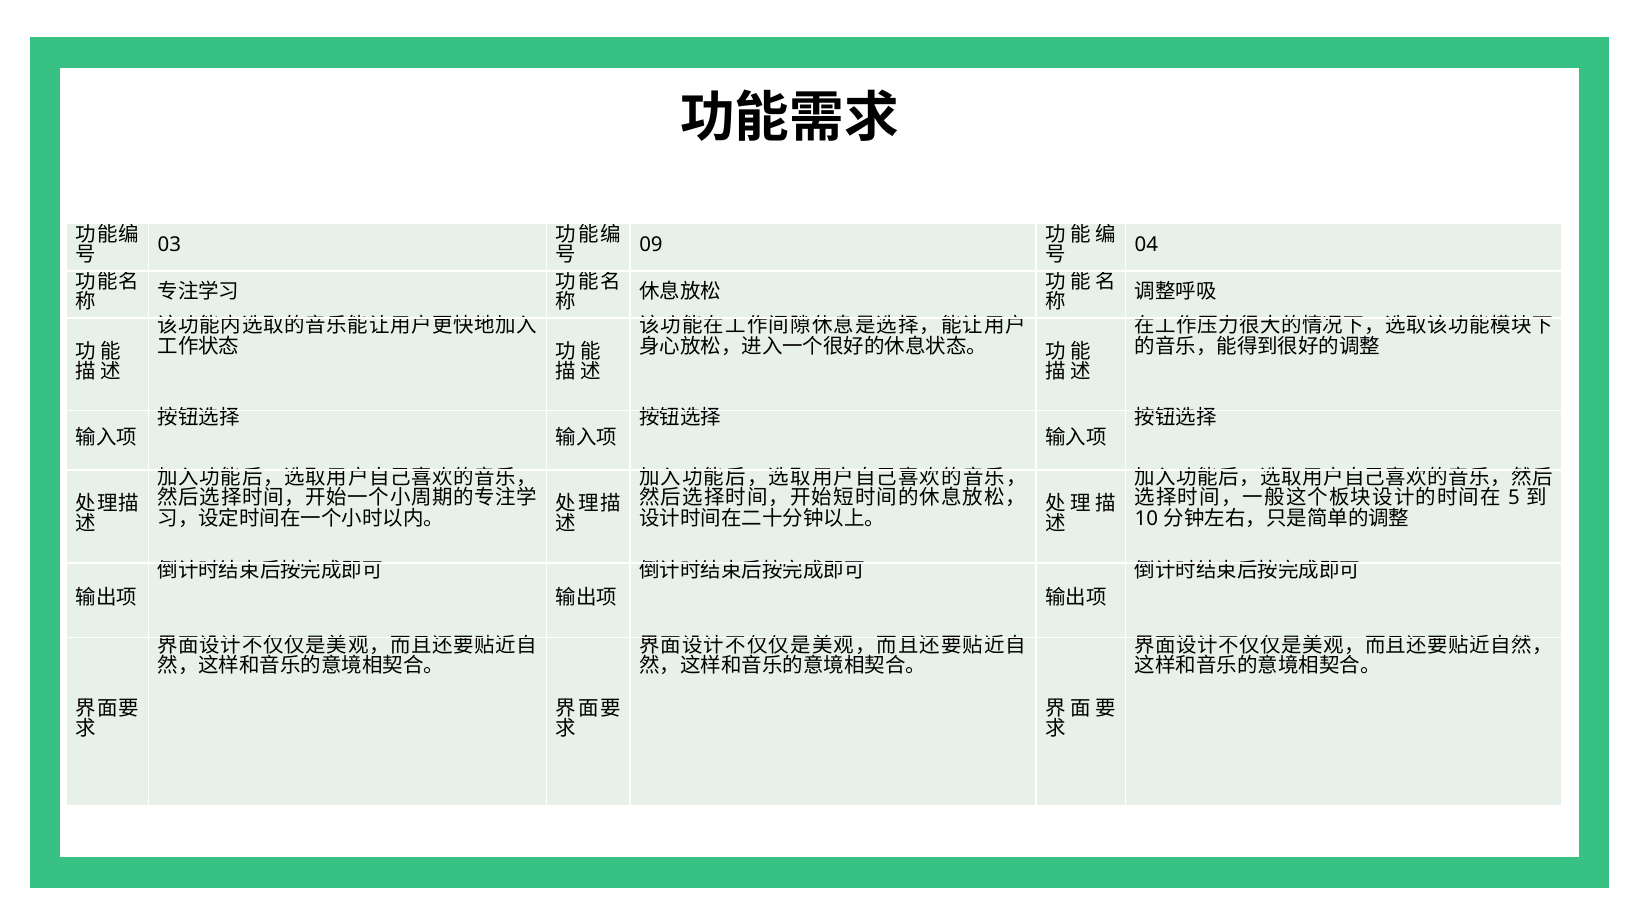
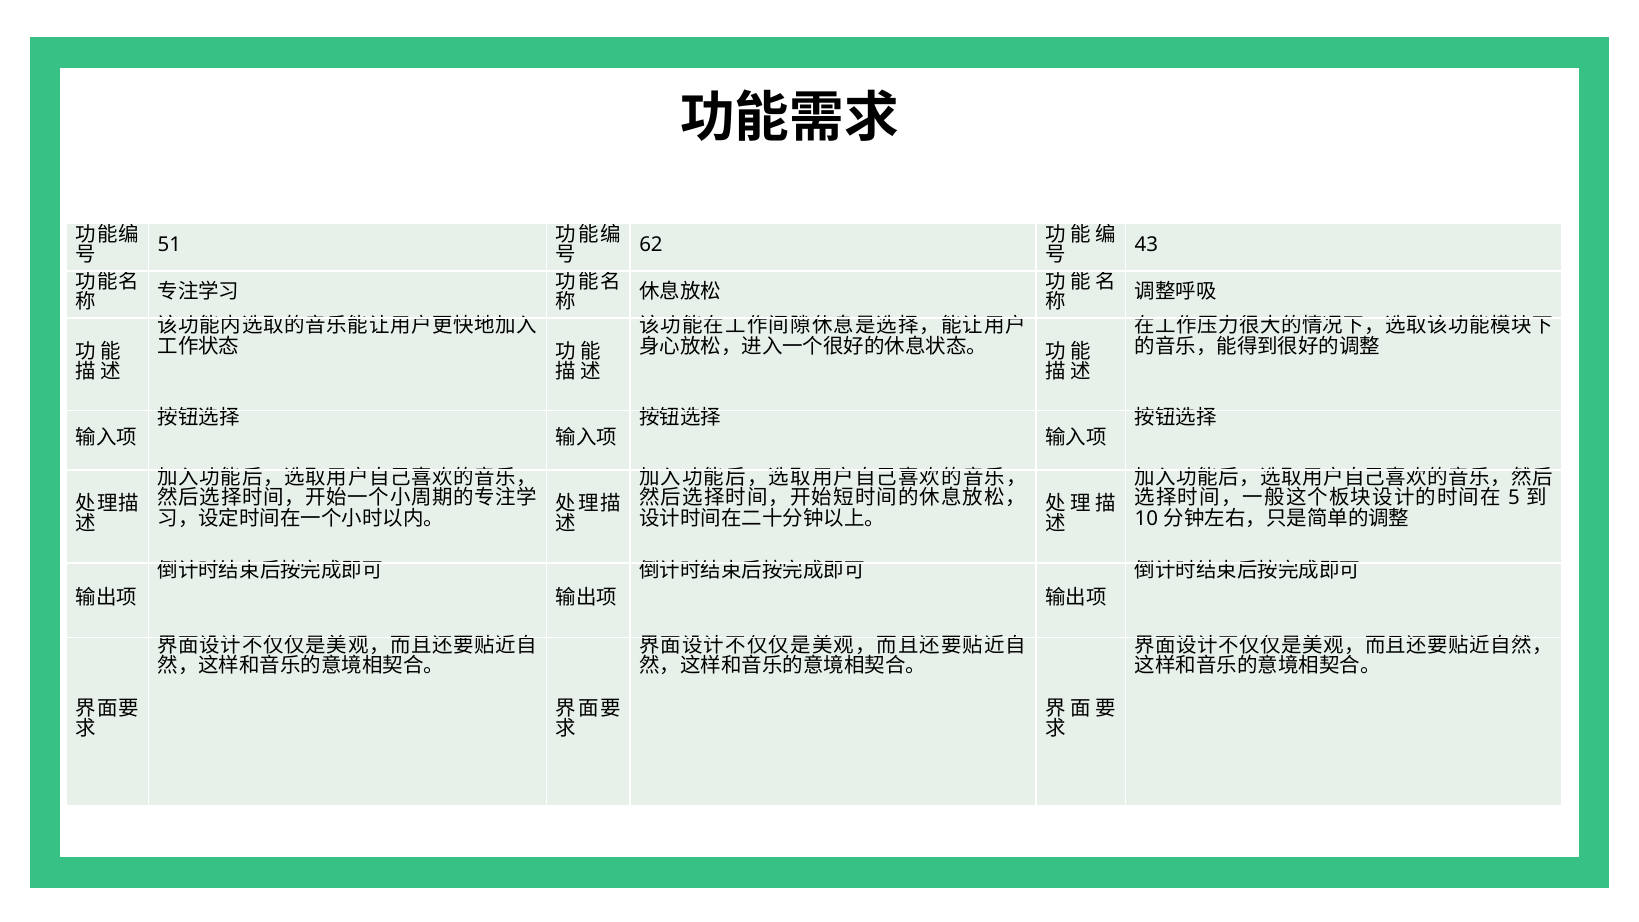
03: 03 -> 51
09: 09 -> 62
04: 04 -> 43
